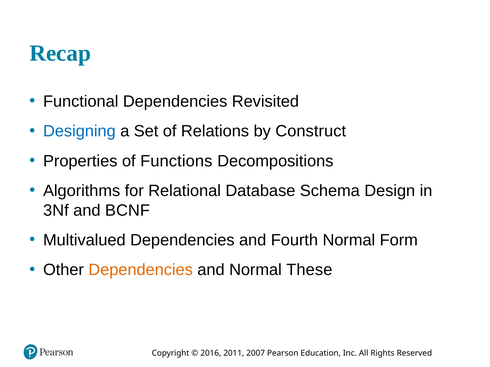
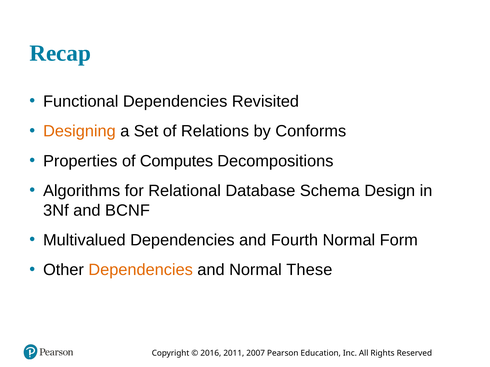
Designing colour: blue -> orange
Construct: Construct -> Conforms
Functions: Functions -> Computes
